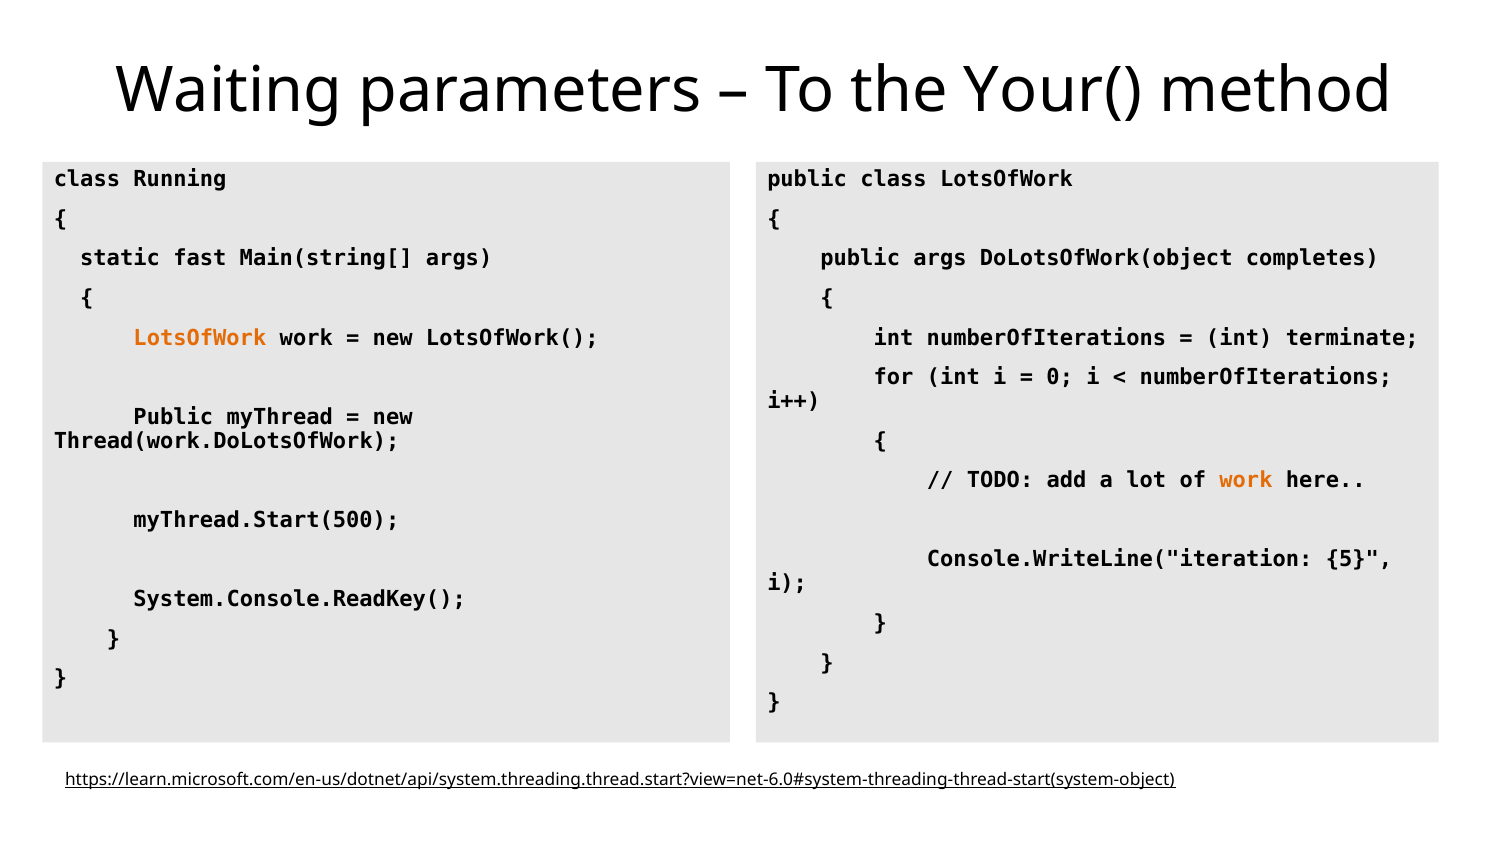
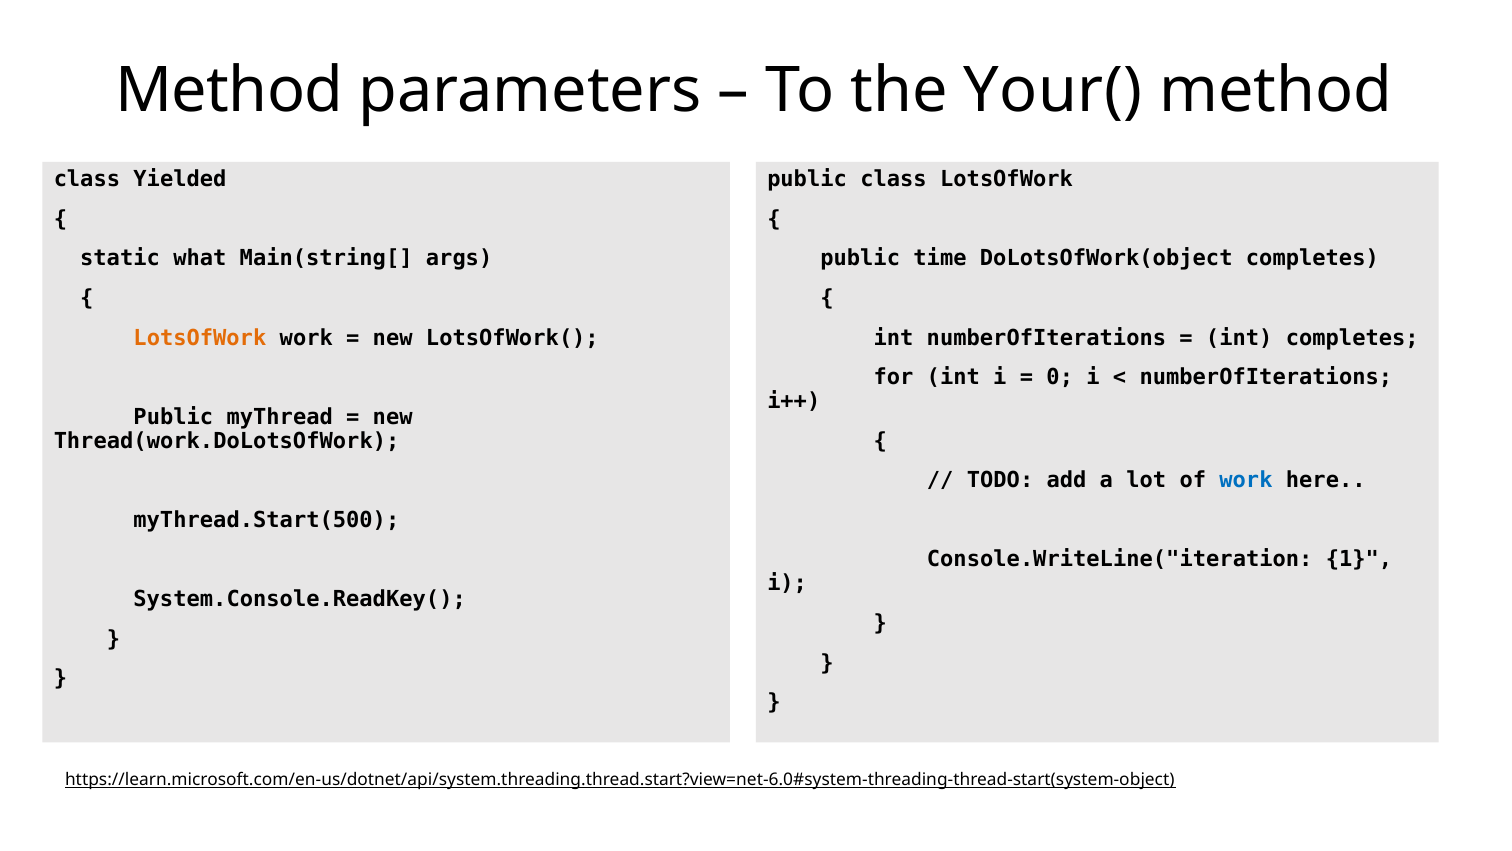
Waiting at (229, 91): Waiting -> Method
Running: Running -> Yielded
fast: fast -> what
public args: args -> time
int terminate: terminate -> completes
work at (1246, 480) colour: orange -> blue
5: 5 -> 1
